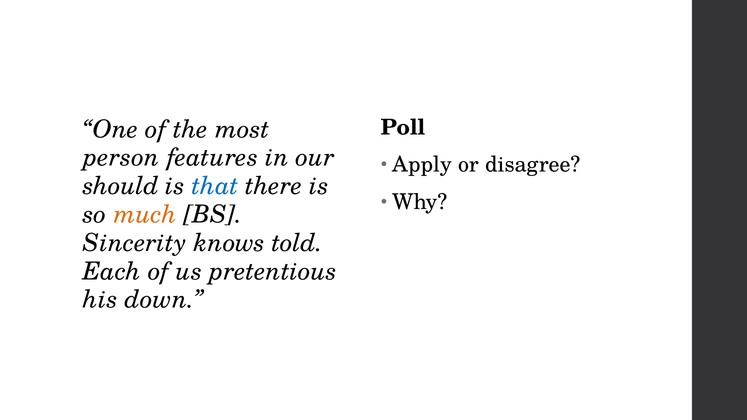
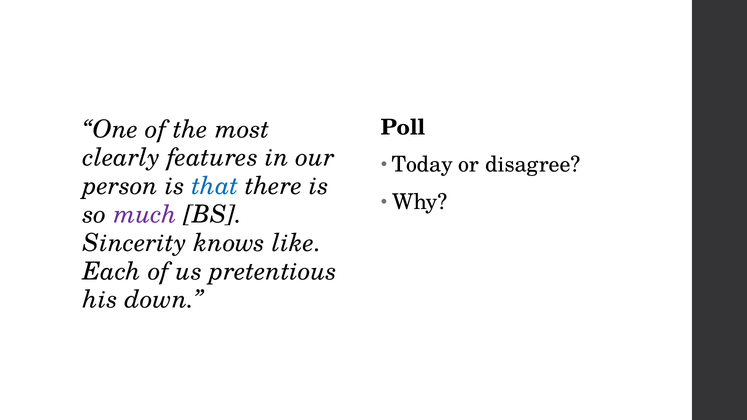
person: person -> clearly
Apply: Apply -> Today
should: should -> person
much colour: orange -> purple
told: told -> like
